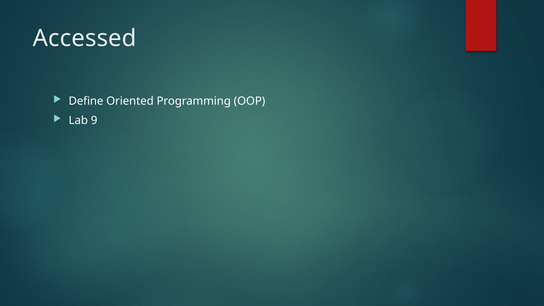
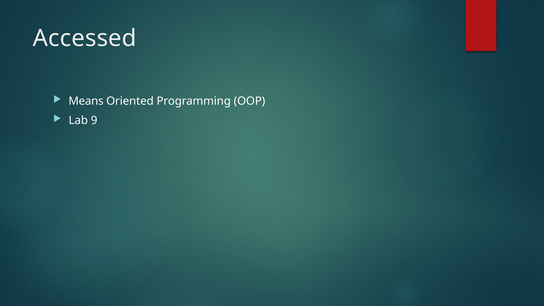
Define: Define -> Means
